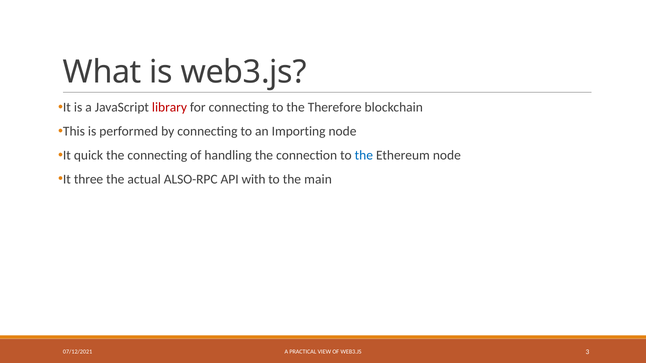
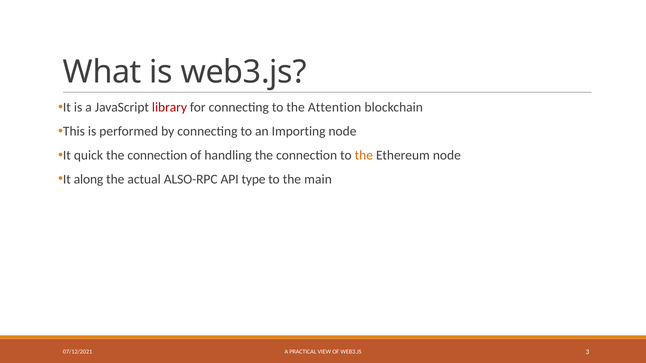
Therefore: Therefore -> Attention
connecting at (157, 155): connecting -> connection
the at (364, 155) colour: blue -> orange
three: three -> along
with: with -> type
